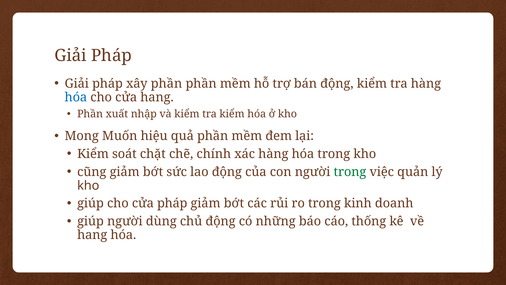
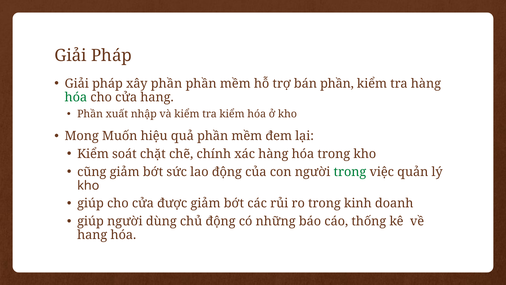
bán động: động -> phần
hóa at (76, 97) colour: blue -> green
cửa pháp: pháp -> được
